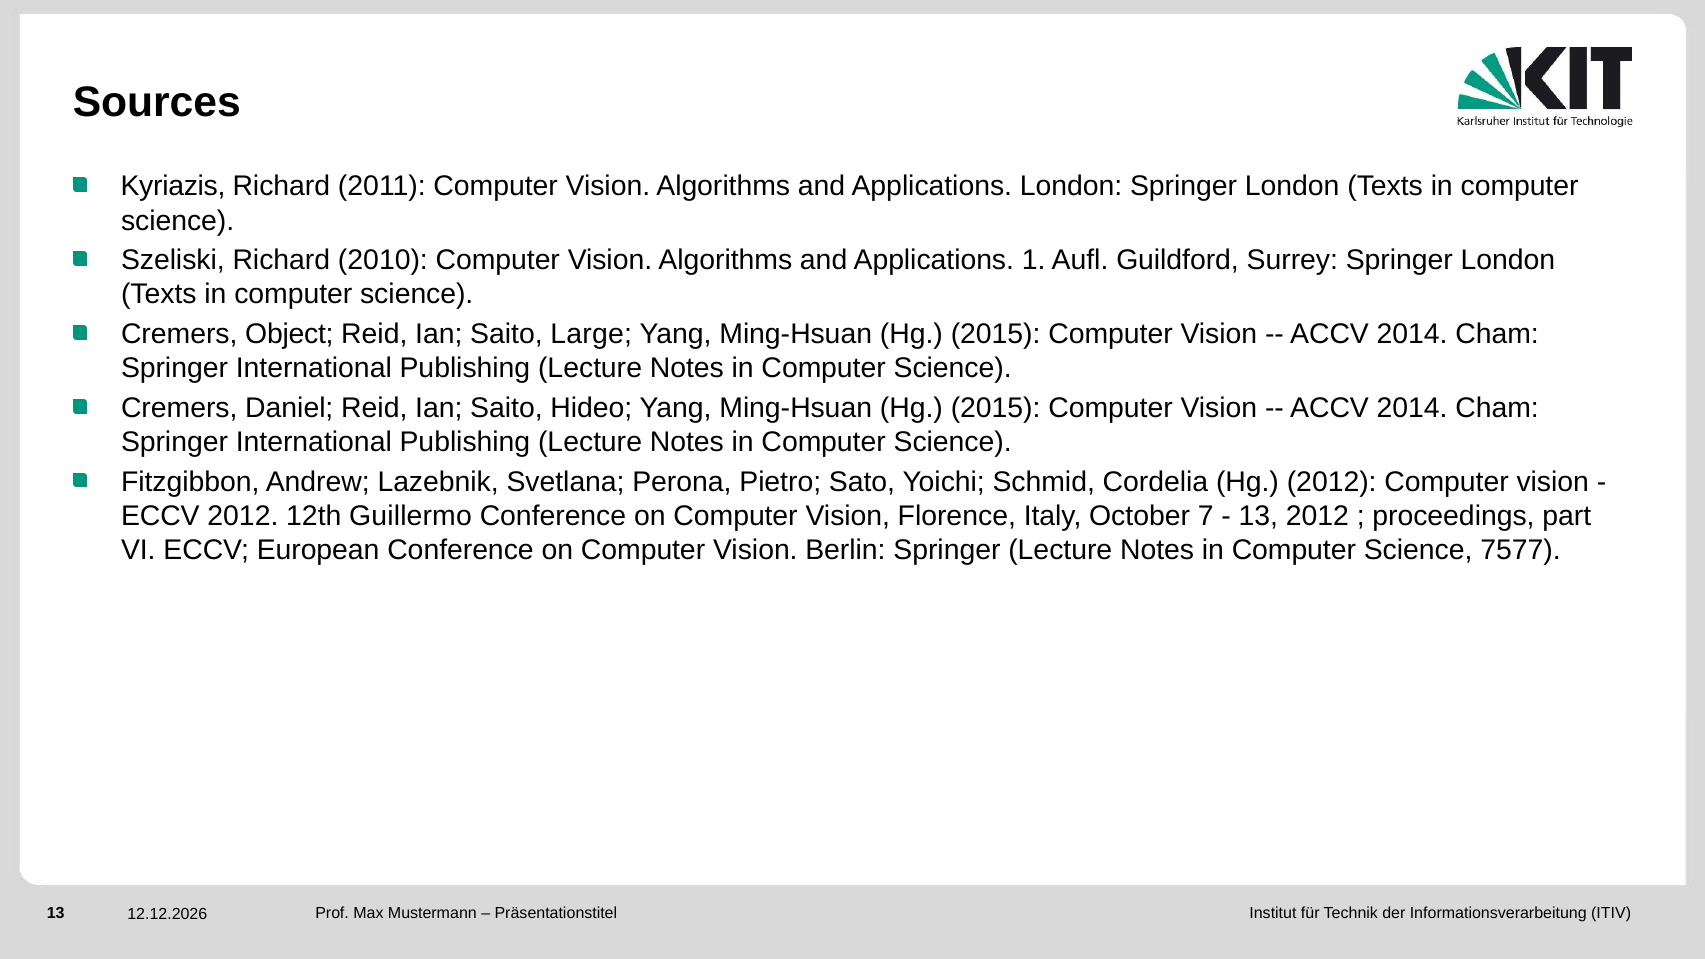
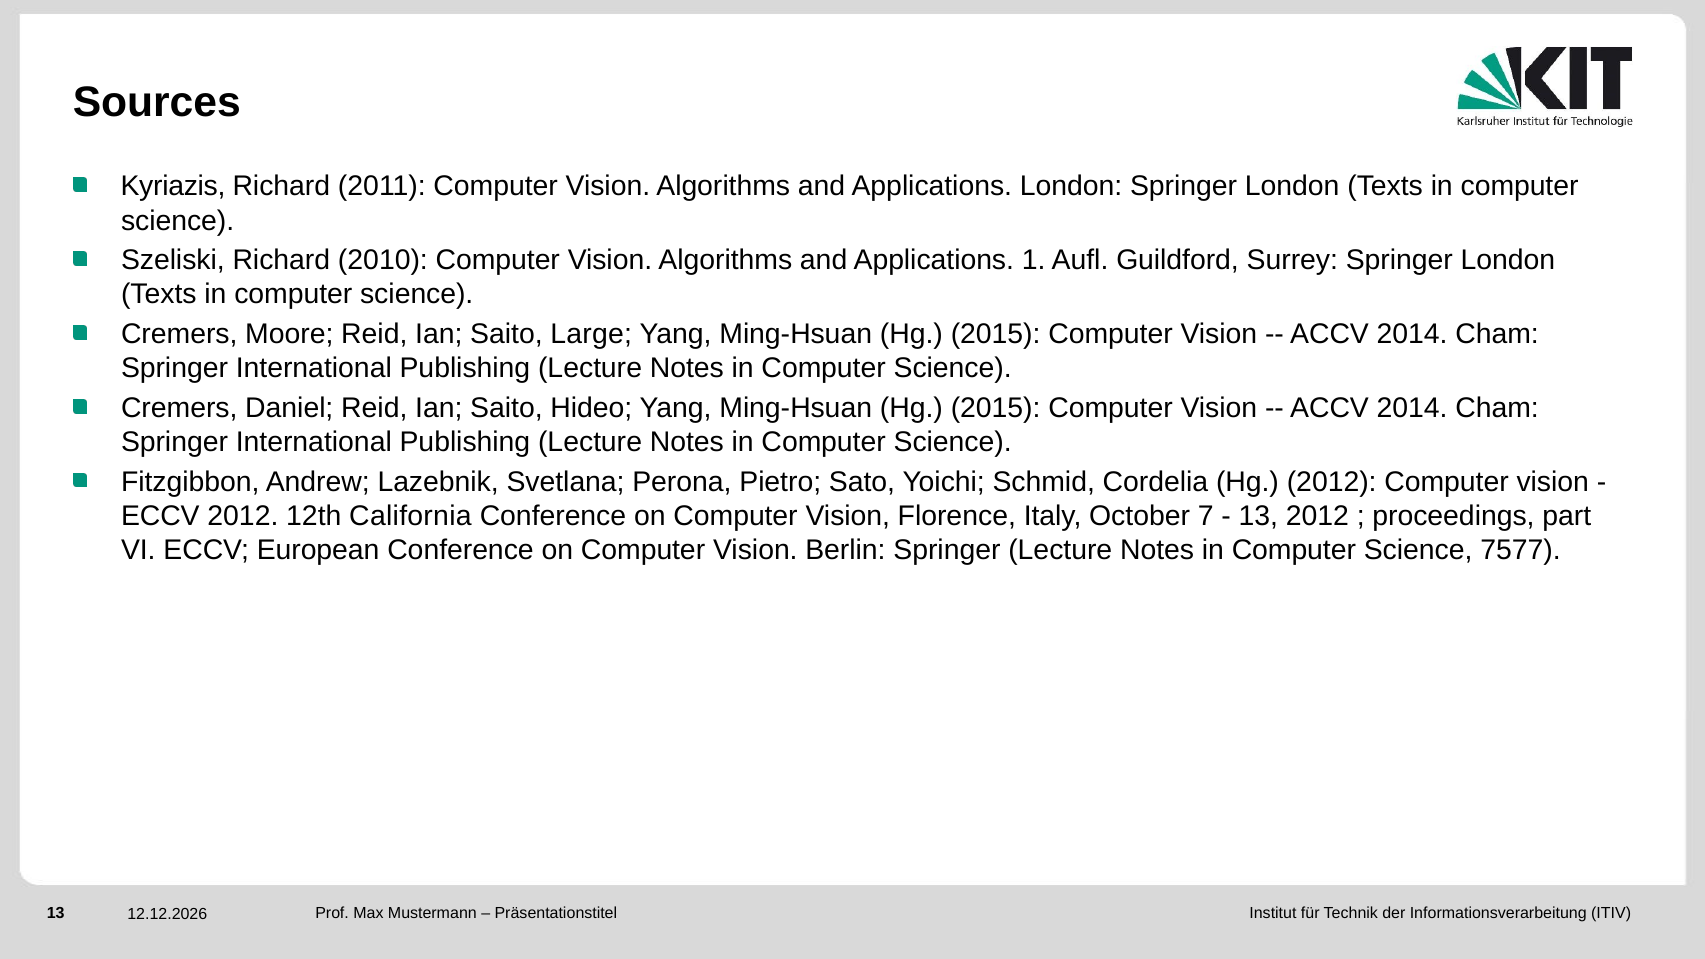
Object: Object -> Moore
Guillermo: Guillermo -> California
